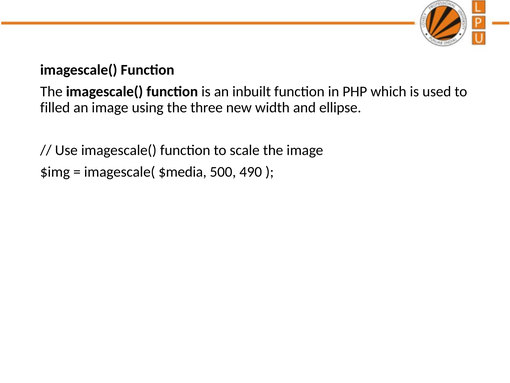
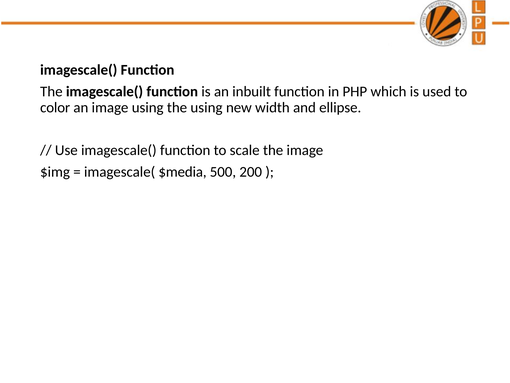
filled: filled -> color
the three: three -> using
490: 490 -> 200
